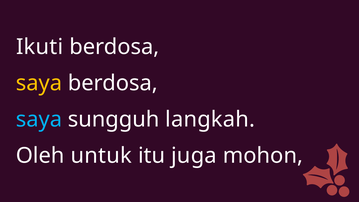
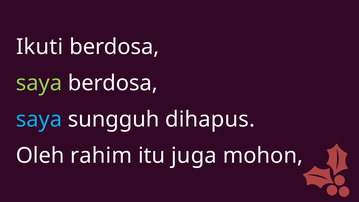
saya at (39, 83) colour: yellow -> light green
langkah: langkah -> dihapus
untuk: untuk -> rahim
